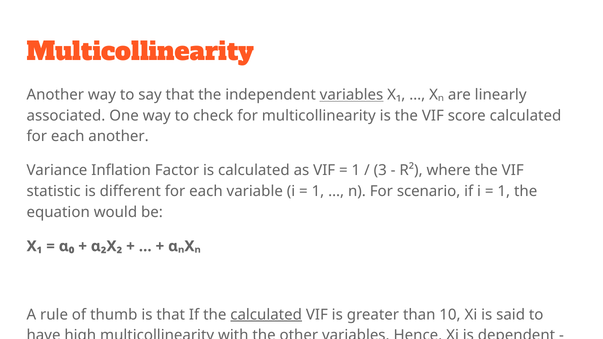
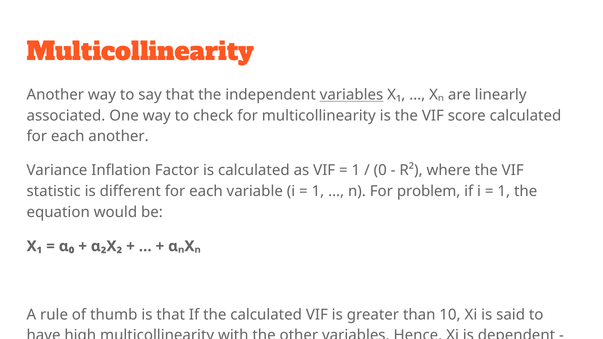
3: 3 -> 0
scenario: scenario -> problem
calculated at (266, 315) underline: present -> none
